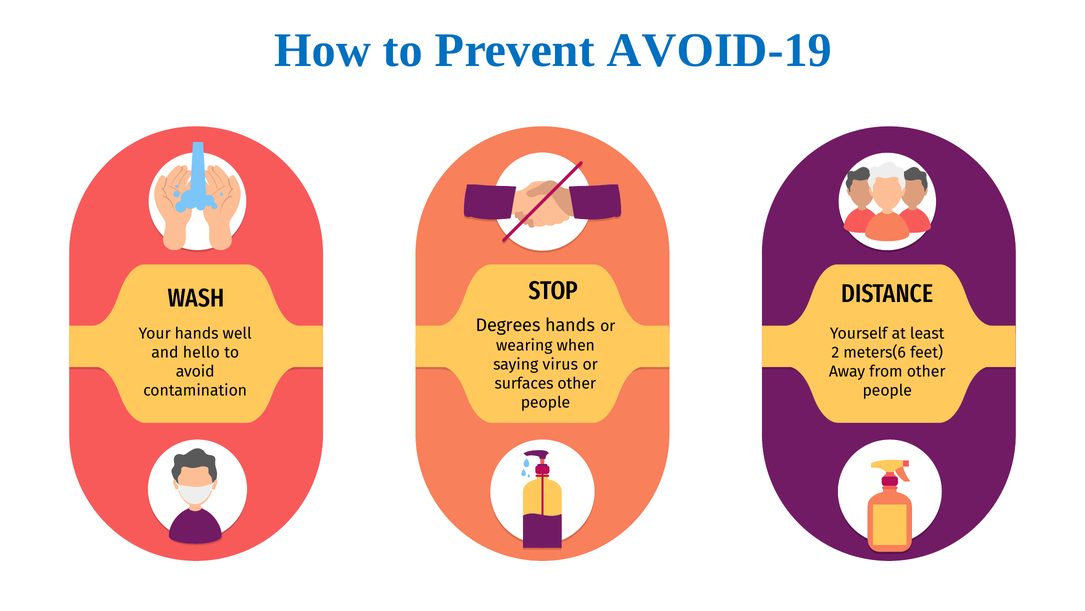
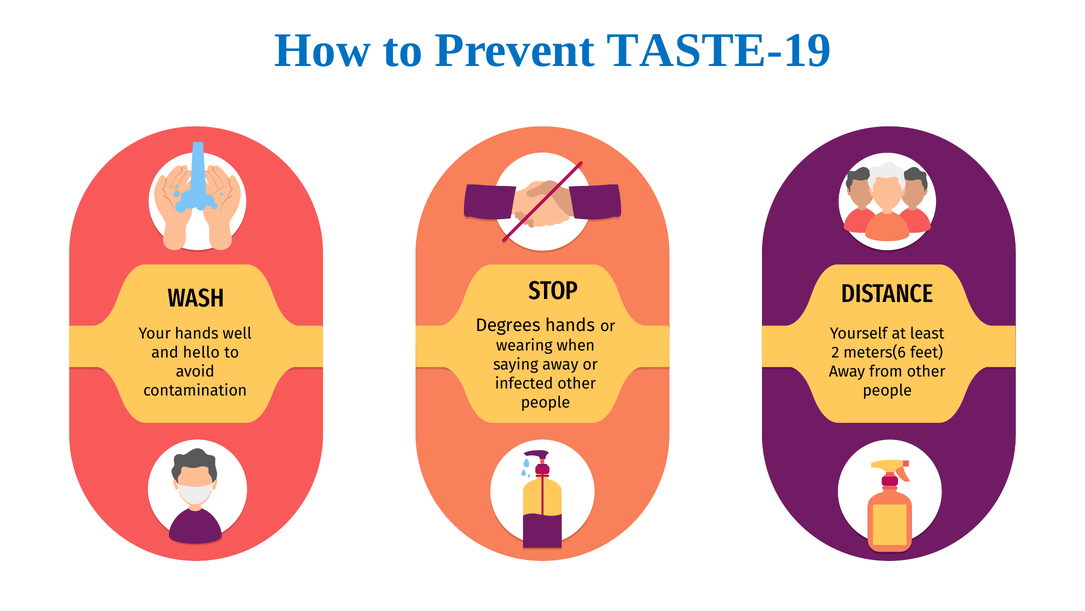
AVOID-19: AVOID-19 -> TASTE-19
saying virus: virus -> away
surfaces: surfaces -> infected
